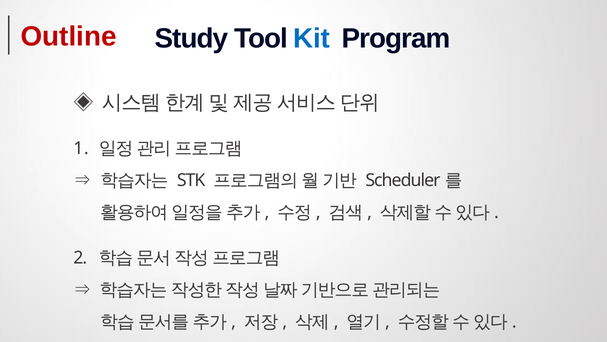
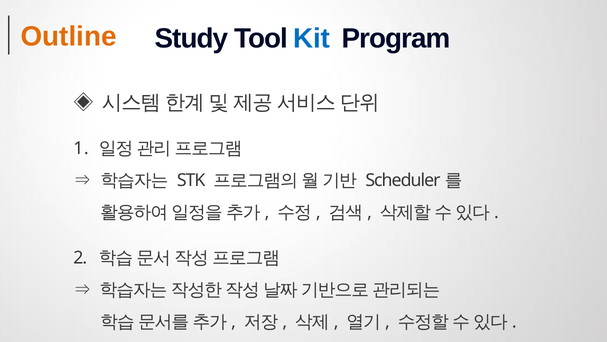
Outline colour: red -> orange
